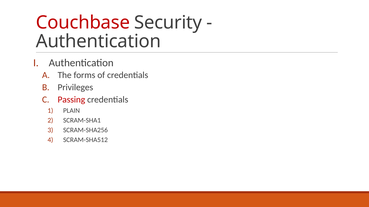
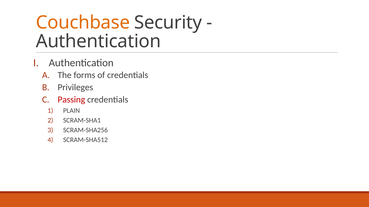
Couchbase colour: red -> orange
